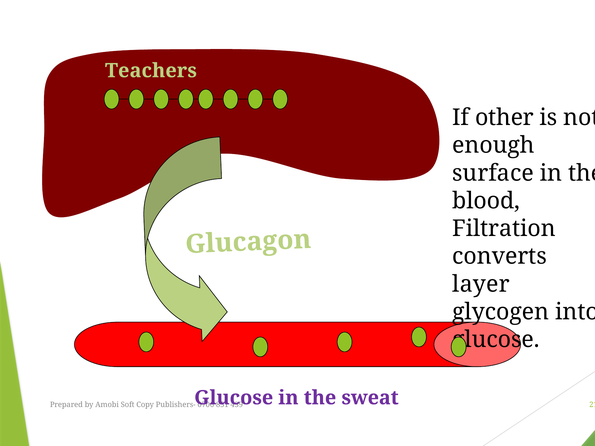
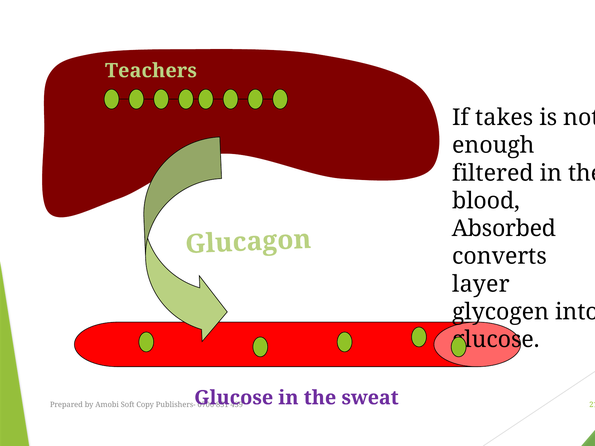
other: other -> takes
surface: surface -> filtered
Filtration: Filtration -> Absorbed
